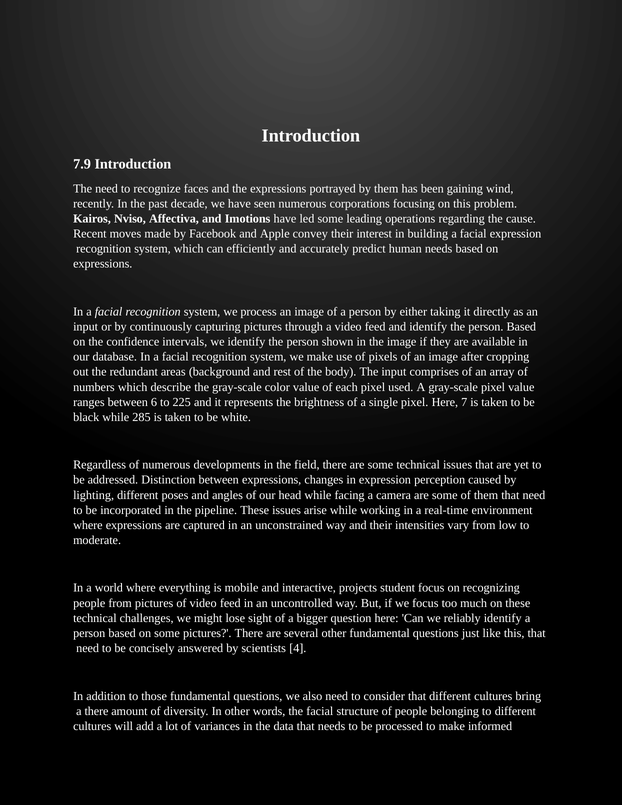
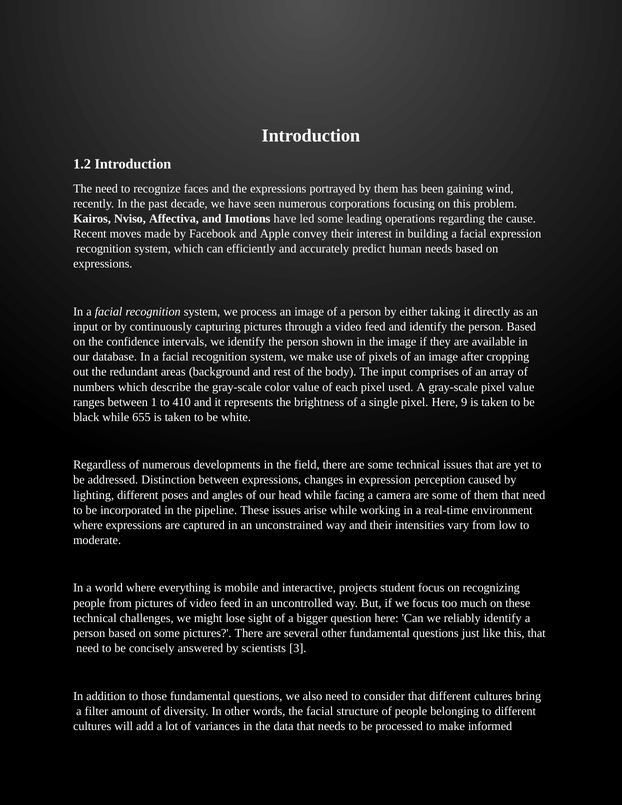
7.9: 7.9 -> 1.2
6: 6 -> 1
225: 225 -> 410
7: 7 -> 9
285: 285 -> 655
4: 4 -> 3
a there: there -> filter
